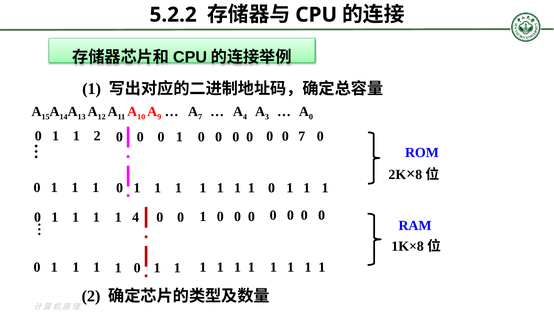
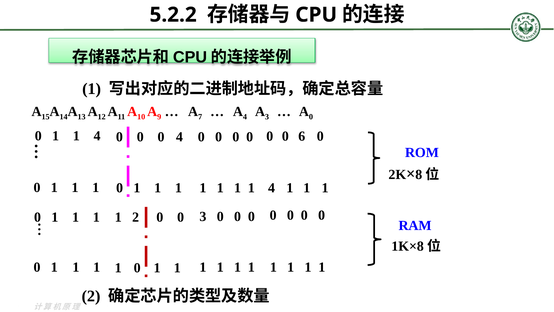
0 1 1 2: 2 -> 4
0 0 0 1: 1 -> 4
0 7: 7 -> 6
0 at (272, 188): 0 -> 4
1 4: 4 -> 2
1 at (203, 216): 1 -> 3
